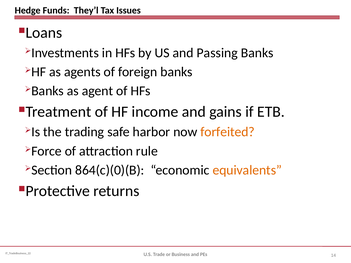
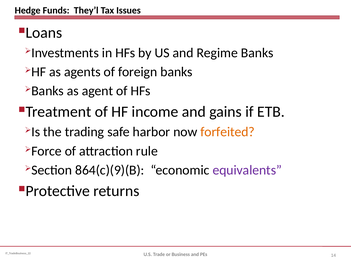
Passing: Passing -> Regime
864(c)(0)(B: 864(c)(0)(B -> 864(c)(9)(B
equivalents colour: orange -> purple
